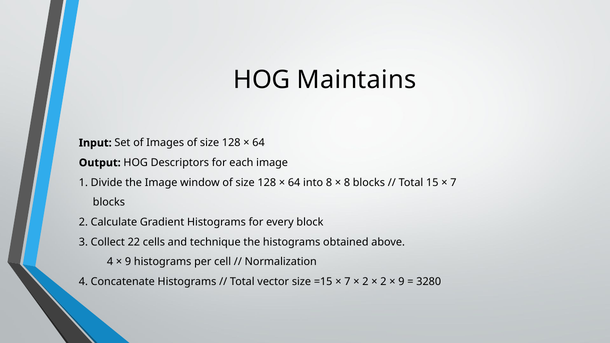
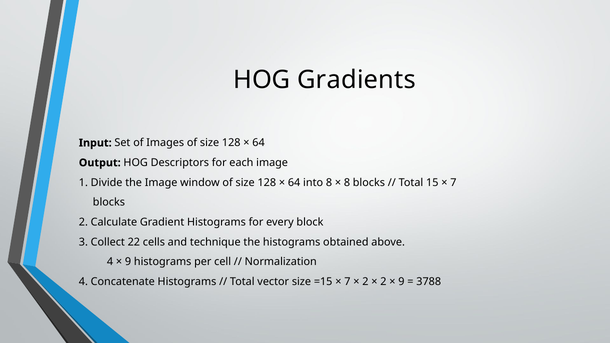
Maintains: Maintains -> Gradients
3280: 3280 -> 3788
